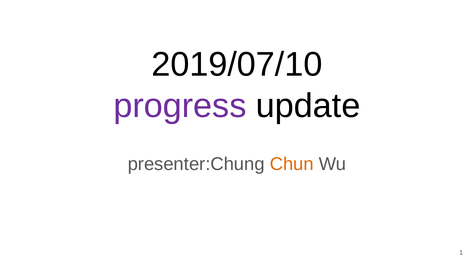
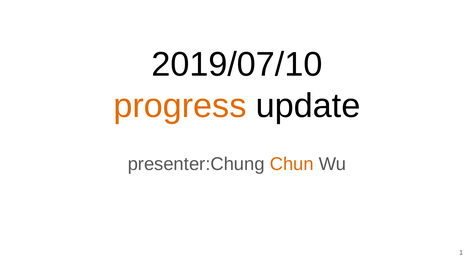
progress colour: purple -> orange
